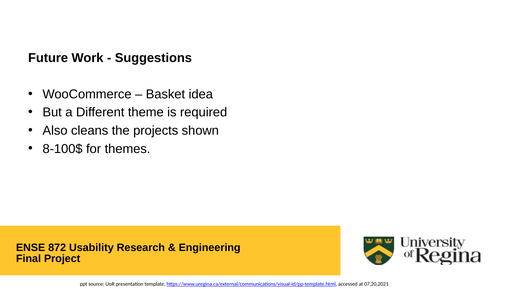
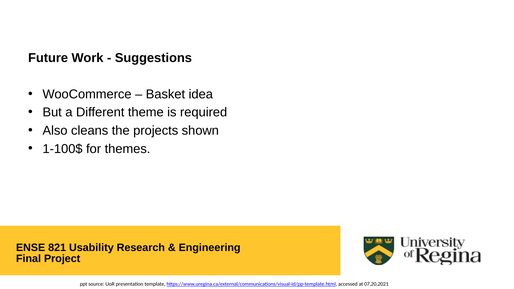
8-100$: 8-100$ -> 1-100$
872: 872 -> 821
